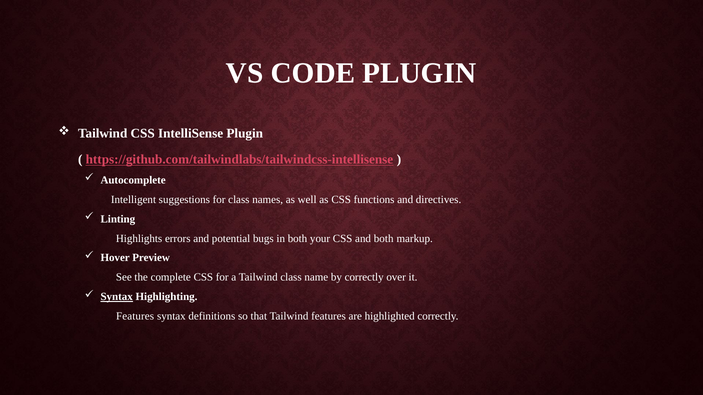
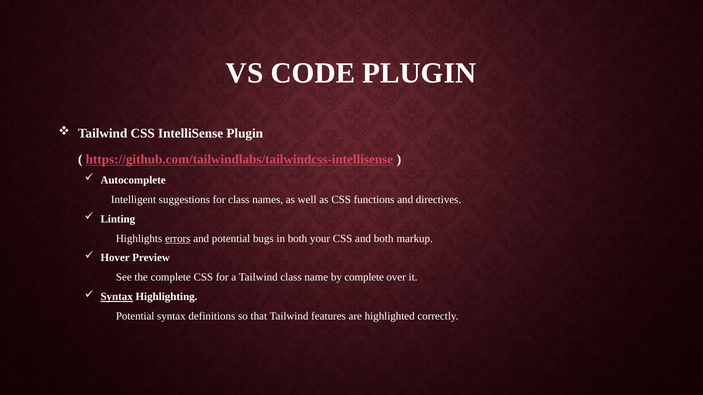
errors underline: none -> present
by correctly: correctly -> complete
Features at (135, 317): Features -> Potential
